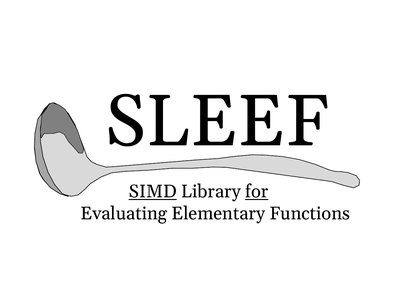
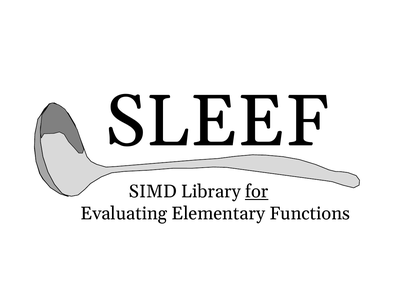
SIMD underline: present -> none
